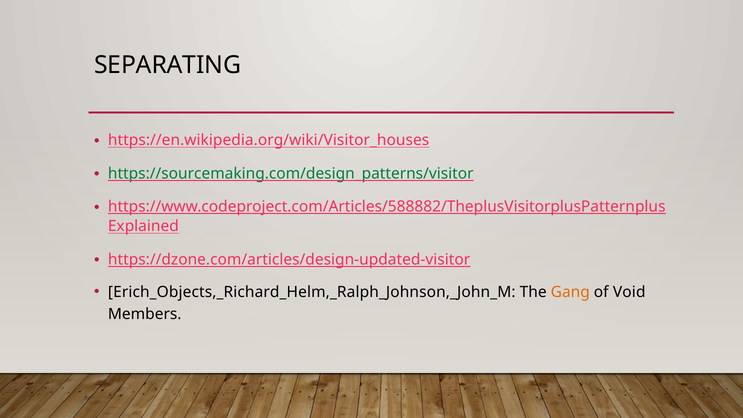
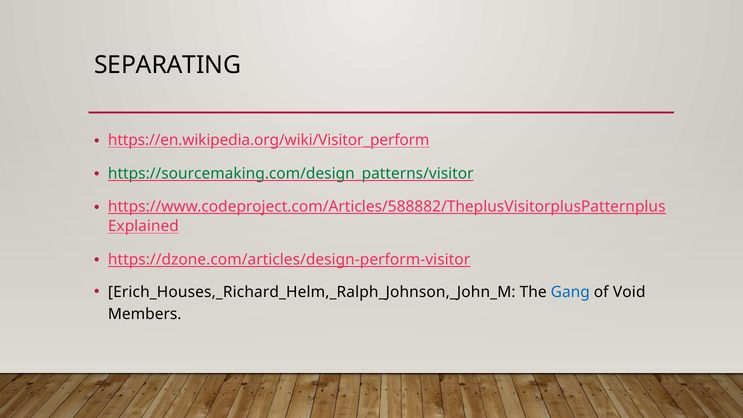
https://en.wikipedia.org/wiki/Visitor_houses: https://en.wikipedia.org/wiki/Visitor_houses -> https://en.wikipedia.org/wiki/Visitor_perform
https://dzone.com/articles/design-updated-visitor: https://dzone.com/articles/design-updated-visitor -> https://dzone.com/articles/design-perform-visitor
Erich_Objects,_Richard_Helm,_Ralph_Johnson,_John_M: Erich_Objects,_Richard_Helm,_Ralph_Johnson,_John_M -> Erich_Houses,_Richard_Helm,_Ralph_Johnson,_John_M
Gang colour: orange -> blue
